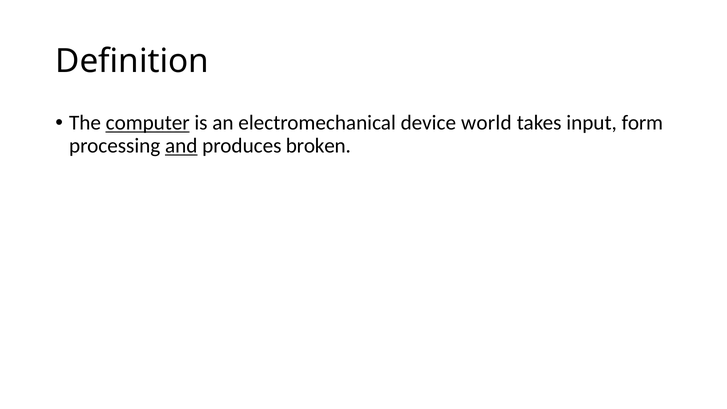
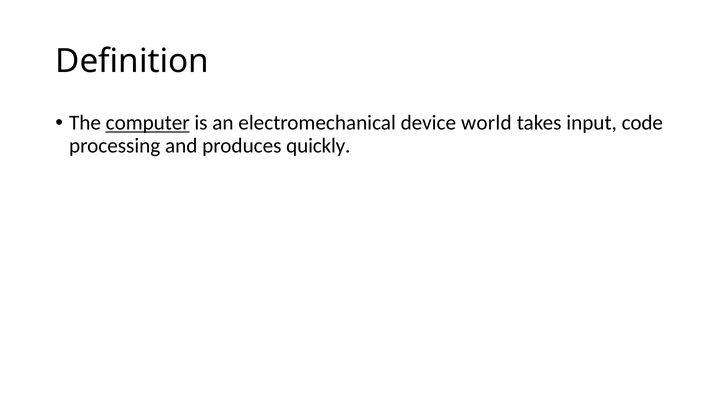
form: form -> code
and underline: present -> none
broken: broken -> quickly
